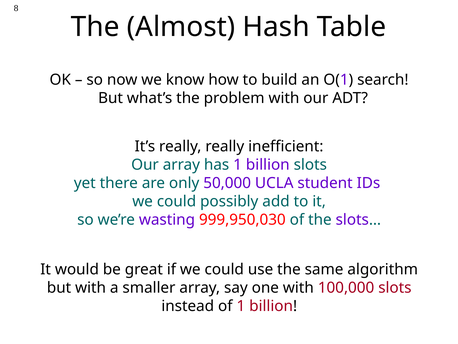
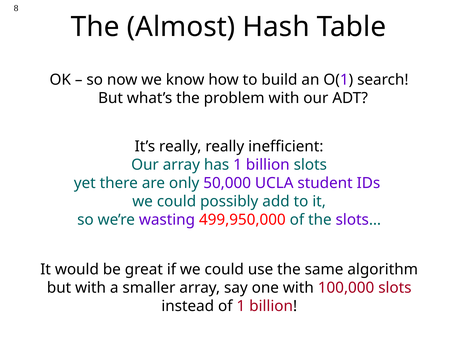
999,950,030: 999,950,030 -> 499,950,000
